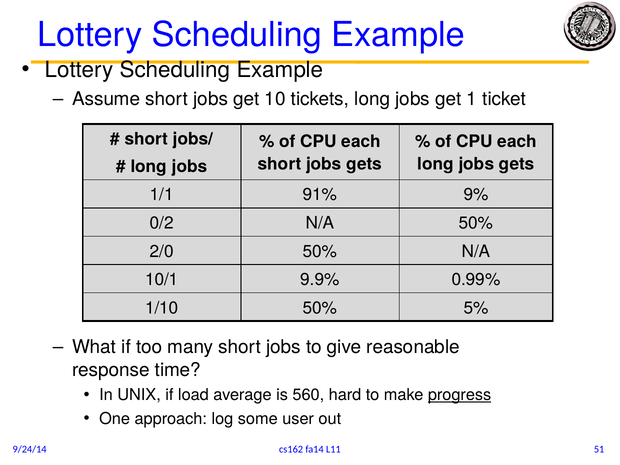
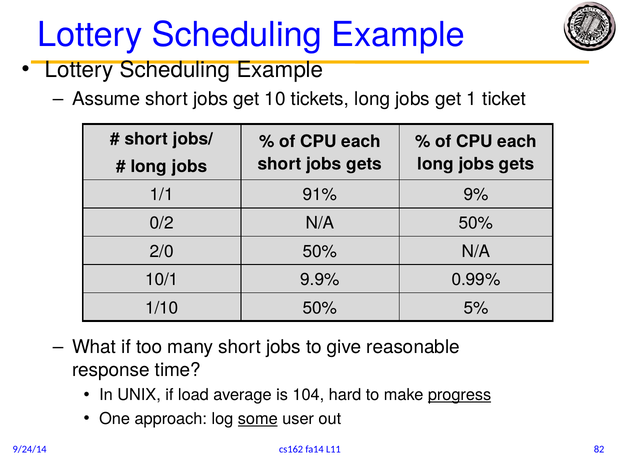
560: 560 -> 104
some underline: none -> present
51: 51 -> 82
